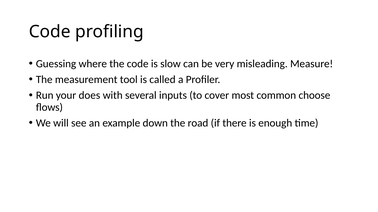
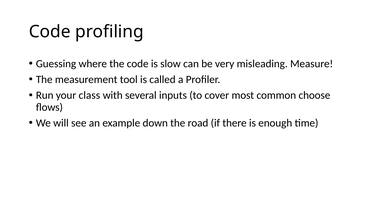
does: does -> class
